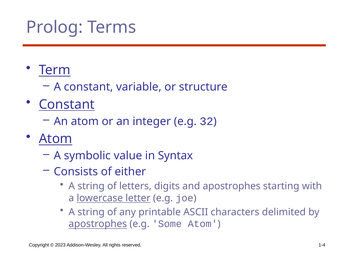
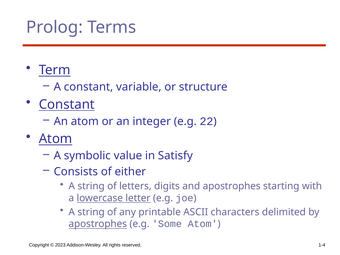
32: 32 -> 22
Syntax: Syntax -> Satisfy
